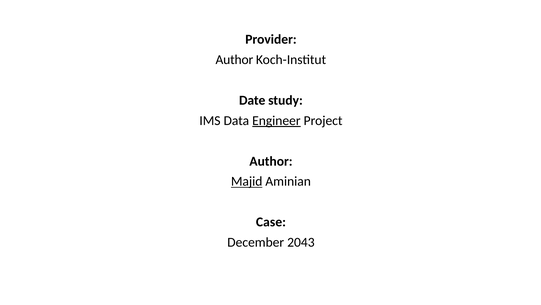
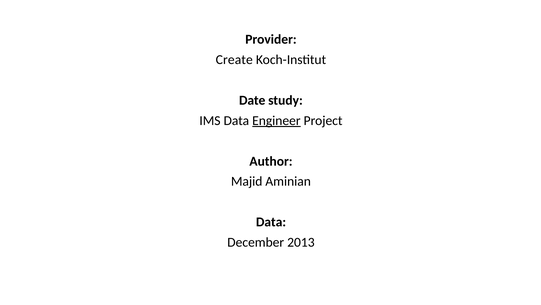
Author at (234, 60): Author -> Create
Majid underline: present -> none
Case at (271, 222): Case -> Data
2043: 2043 -> 2013
